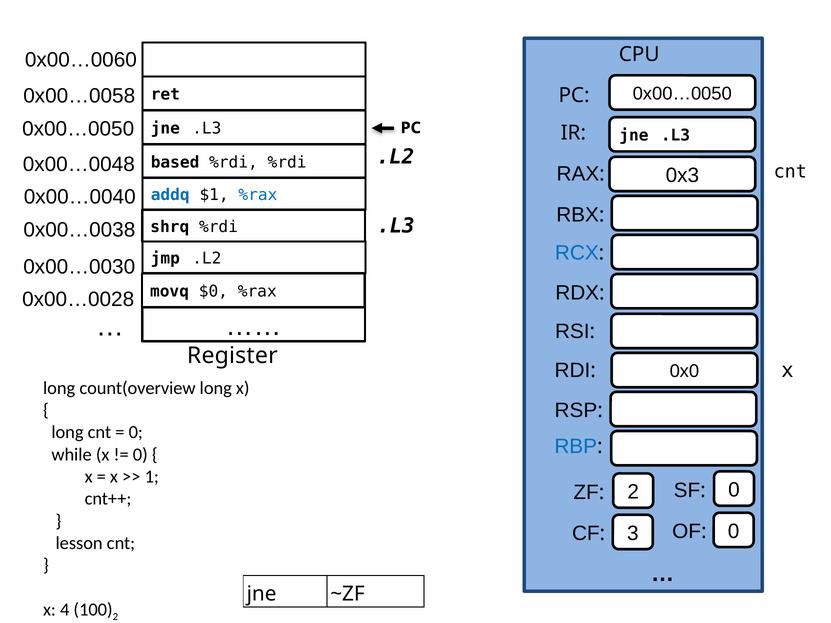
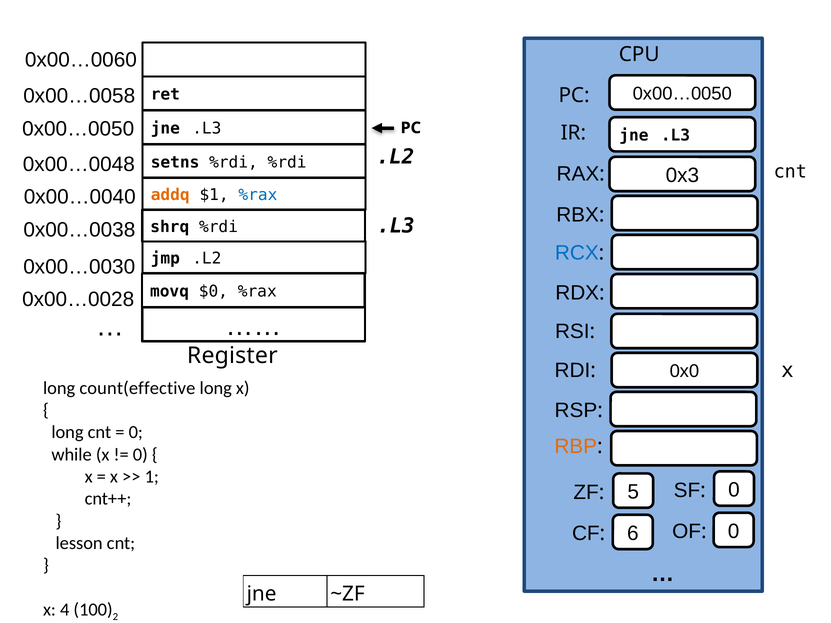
based: based -> setns
addq colour: blue -> orange
count(overview: count(overview -> count(effective
RBP colour: blue -> orange
2 at (633, 492): 2 -> 5
3: 3 -> 6
